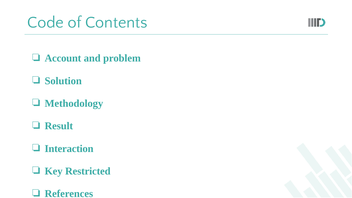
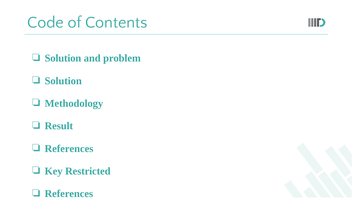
Account at (63, 58): Account -> Solution
Interaction at (69, 149): Interaction -> References
